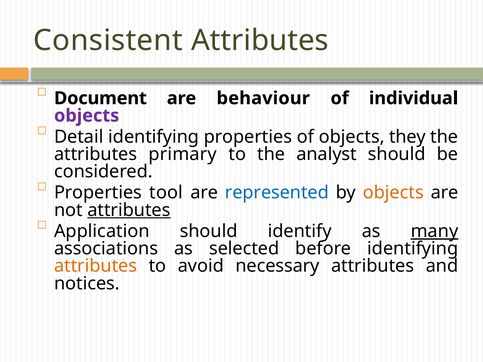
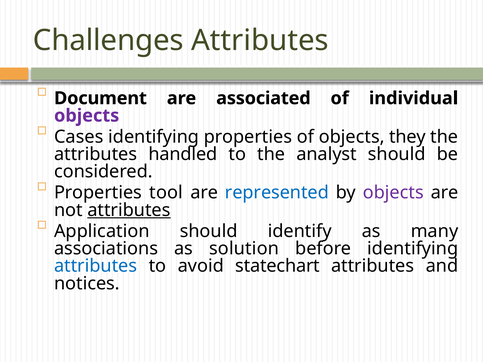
Consistent: Consistent -> Challenges
behaviour: behaviour -> associated
Detail: Detail -> Cases
primary: primary -> handled
objects at (393, 193) colour: orange -> purple
many underline: present -> none
selected: selected -> solution
attributes at (96, 266) colour: orange -> blue
necessary: necessary -> statechart
